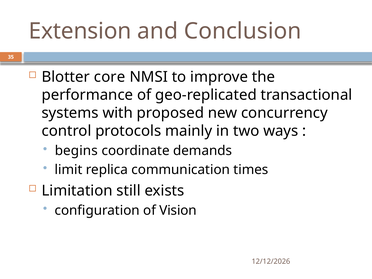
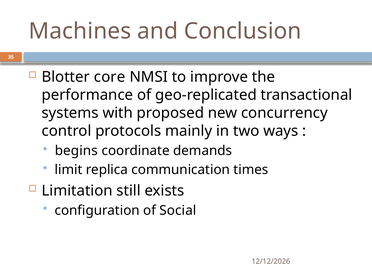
Extension: Extension -> Machines
Vision: Vision -> Social
